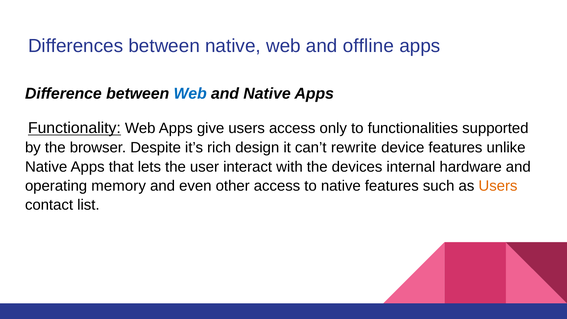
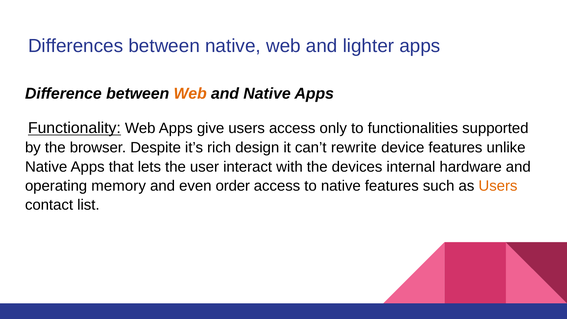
offline: offline -> lighter
Web at (190, 94) colour: blue -> orange
other: other -> order
